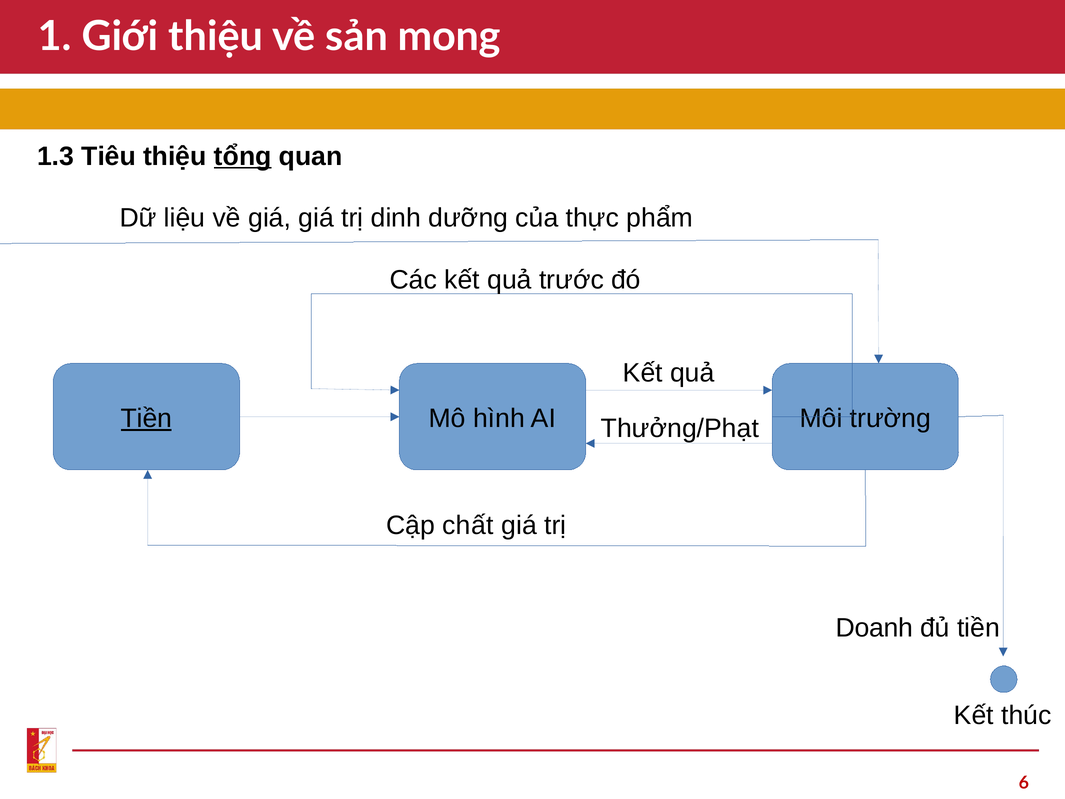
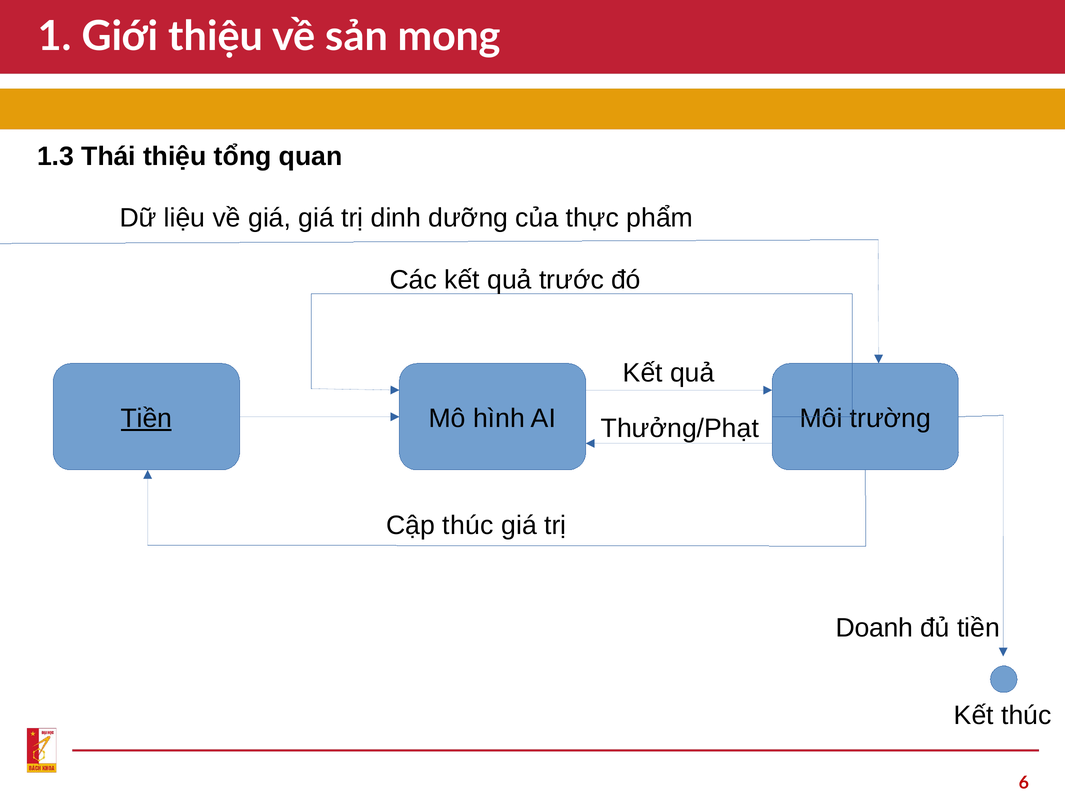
Tiêu: Tiêu -> Thái
tổng underline: present -> none
Cập chất: chất -> thúc
